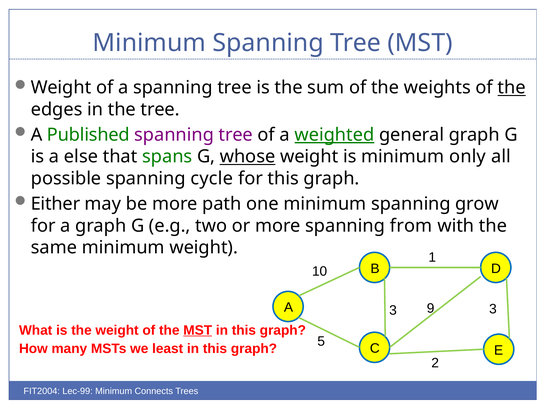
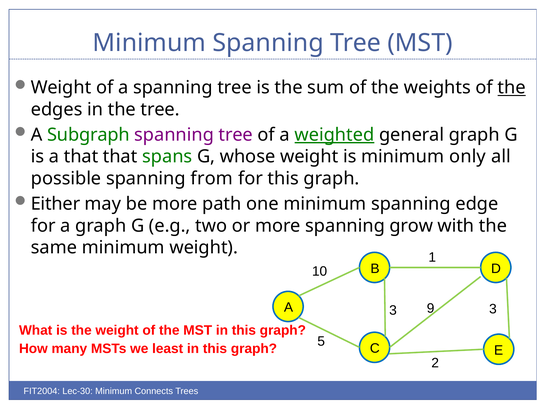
Published: Published -> Subgraph
a else: else -> that
whose underline: present -> none
cycle: cycle -> from
grow: grow -> edge
from: from -> grow
MST at (198, 331) underline: present -> none
Lec-99: Lec-99 -> Lec-30
